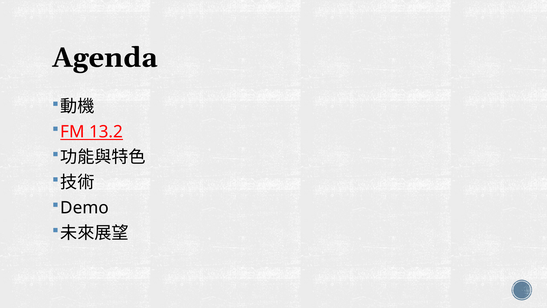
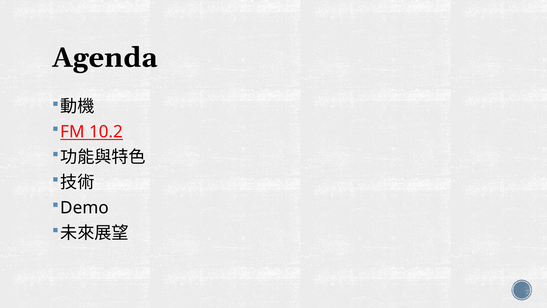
13.2: 13.2 -> 10.2
